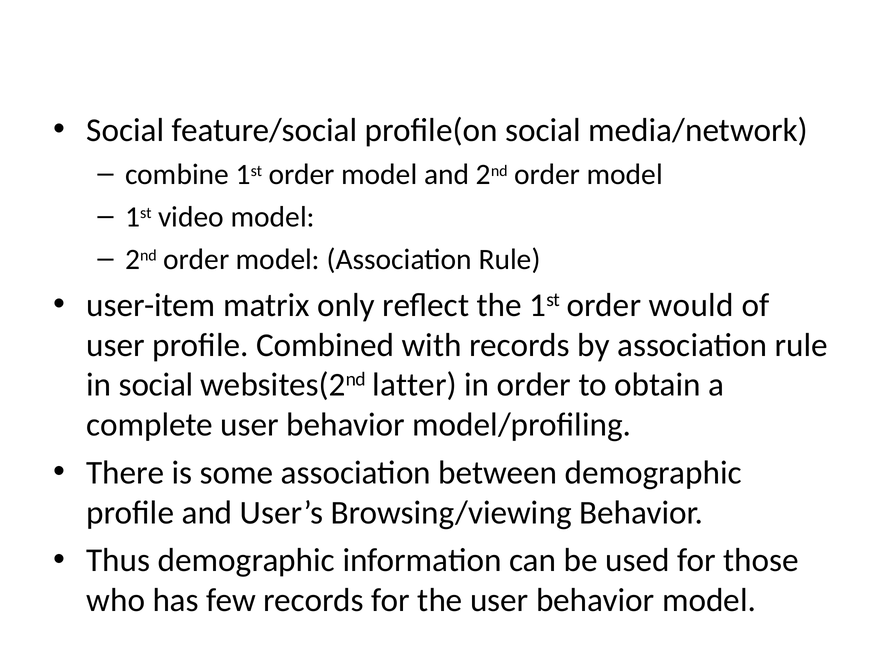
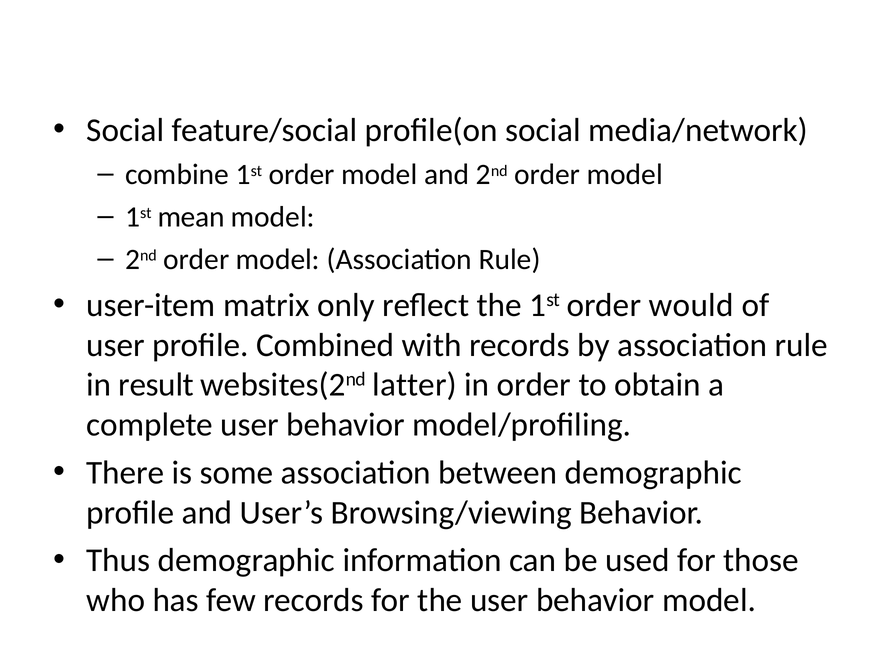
video: video -> mean
in social: social -> result
